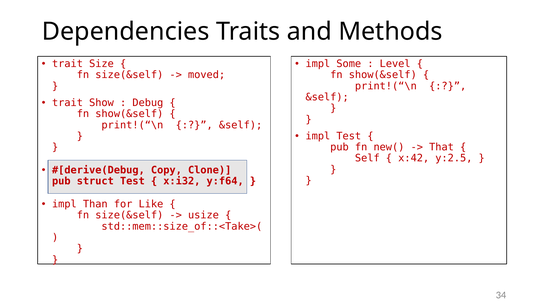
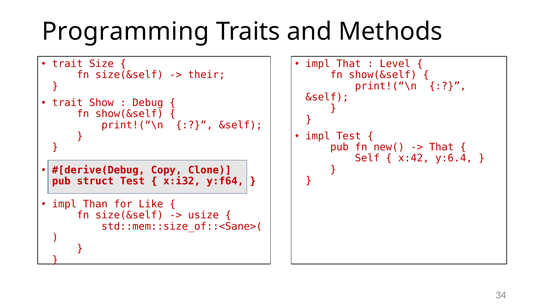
Dependencies: Dependencies -> Programming
impl Some: Some -> That
moved: moved -> their
y:2.5: y:2.5 -> y:6.4
std::mem::size_of::<Take>(: std::mem::size_of::<Take>( -> std::mem::size_of::<Sane>(
